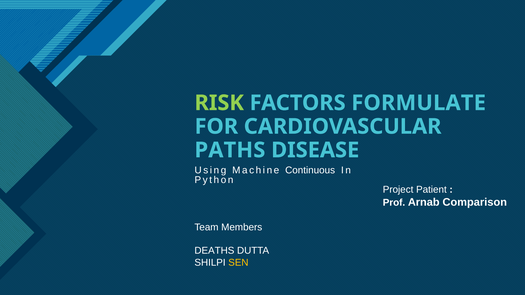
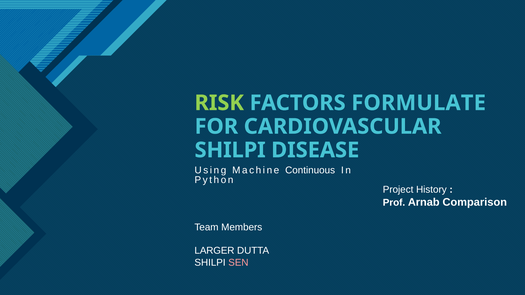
PATHS at (230, 150): PATHS -> SHILPI
Patient: Patient -> History
DEATHS: DEATHS -> LARGER
SEN colour: yellow -> pink
